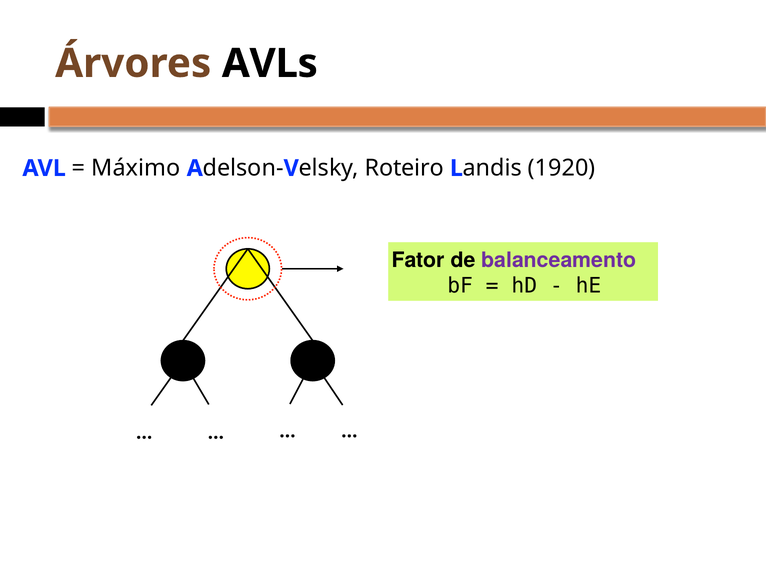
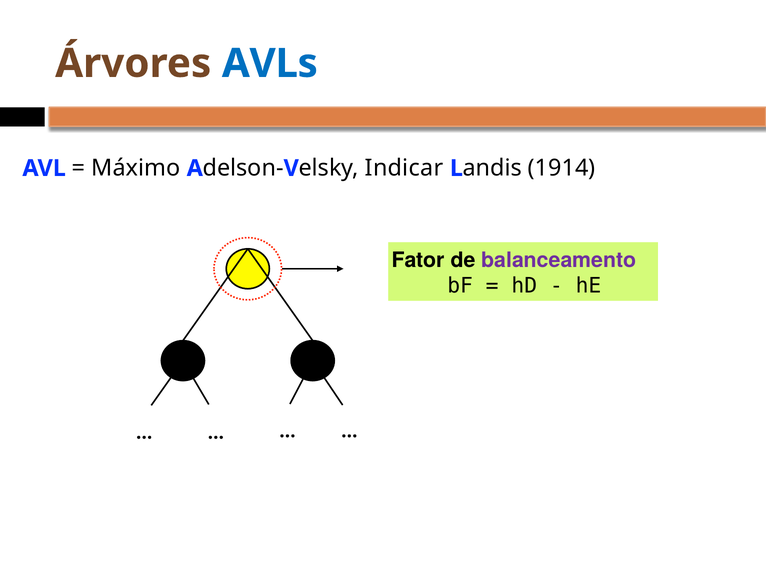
AVLs colour: black -> blue
Roteiro: Roteiro -> Indicar
1920: 1920 -> 1914
